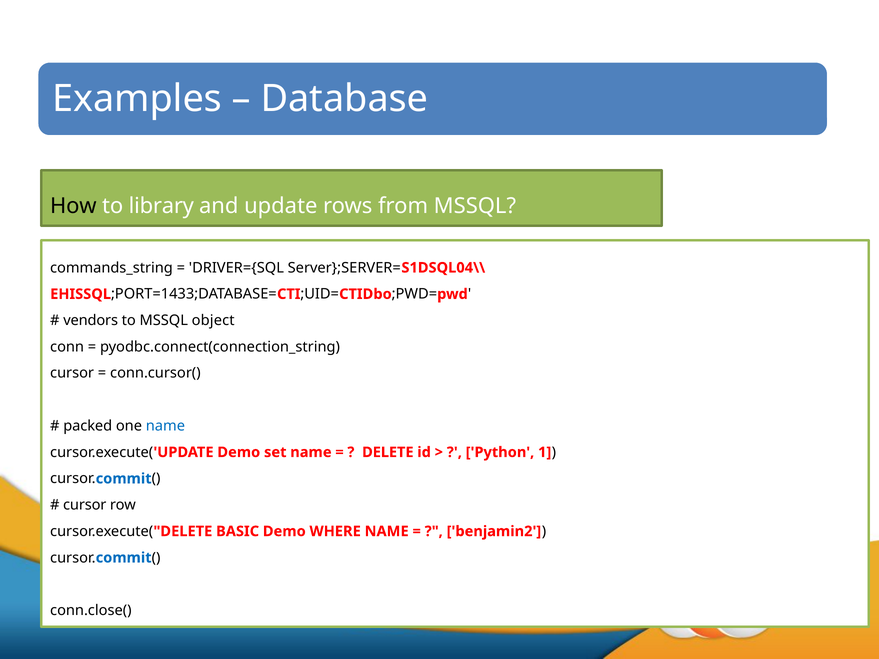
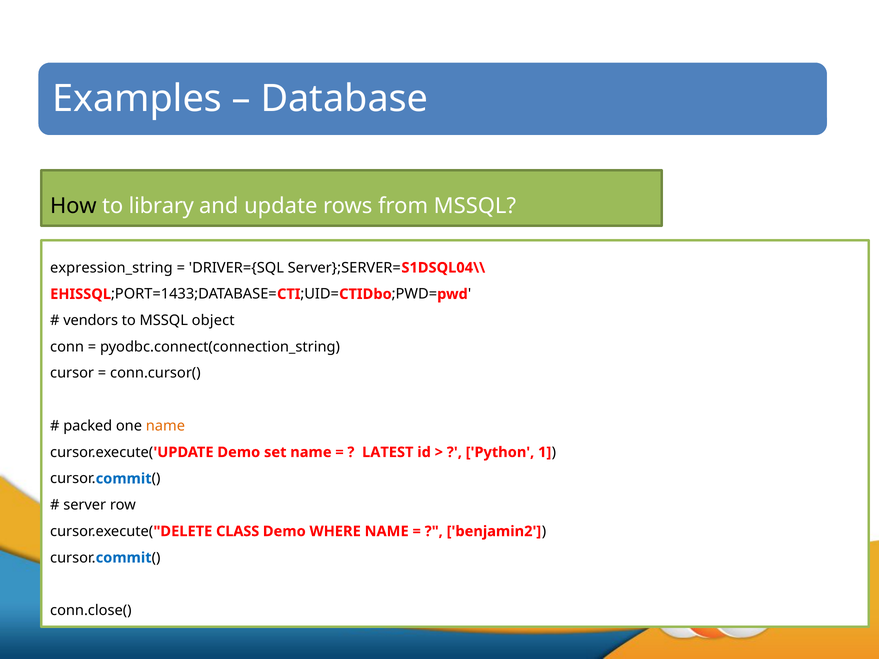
commands_string: commands_string -> expression_string
name at (165, 426) colour: blue -> orange
DELETE: DELETE -> LATEST
cursor at (85, 505): cursor -> server
BASIC: BASIC -> CLASS
